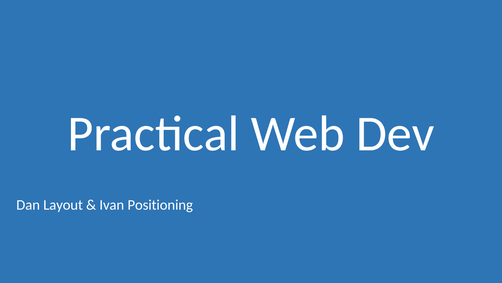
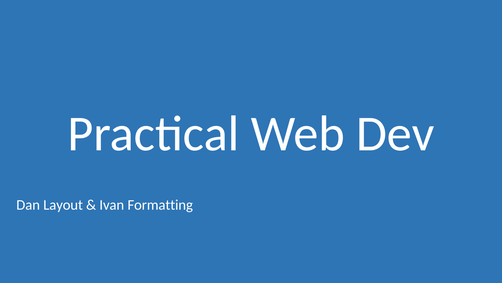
Positioning: Positioning -> Formatting
